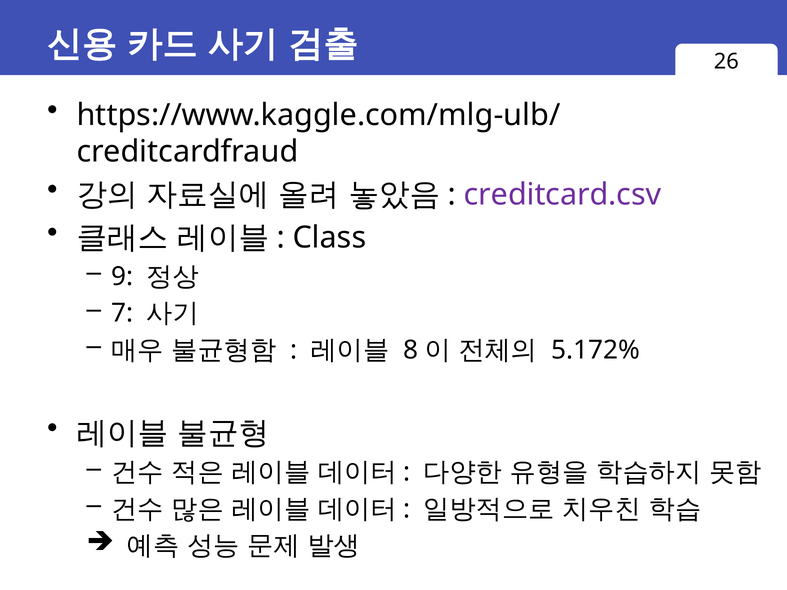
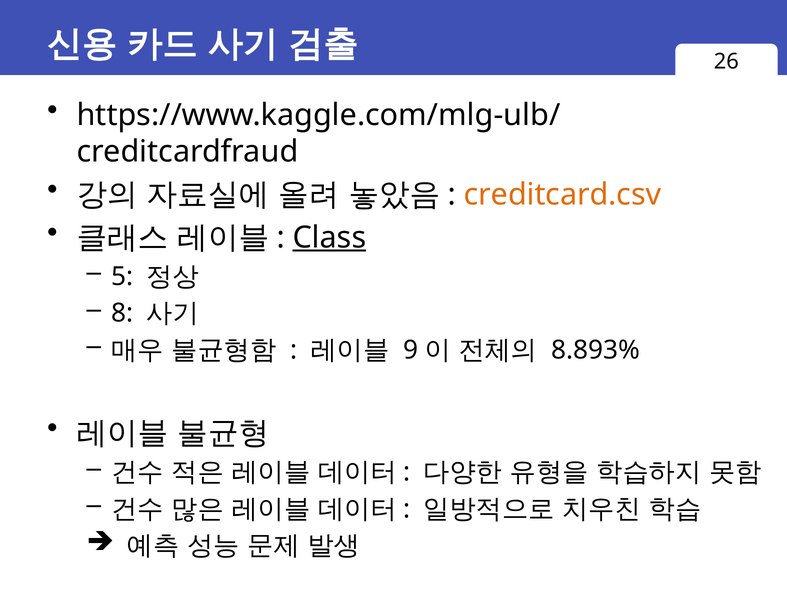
creditcard.csv colour: purple -> orange
Class underline: none -> present
9: 9 -> 5
7: 7 -> 8
8: 8 -> 9
5.172%: 5.172% -> 8.893%
